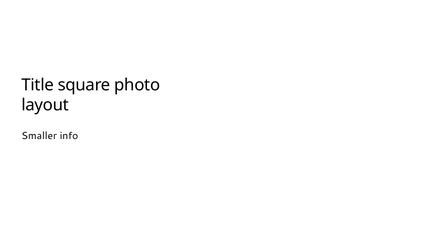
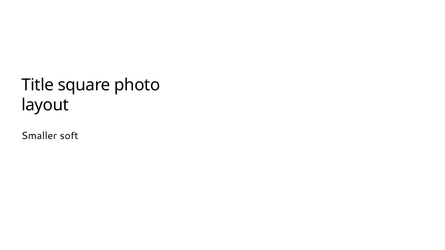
info: info -> soft
